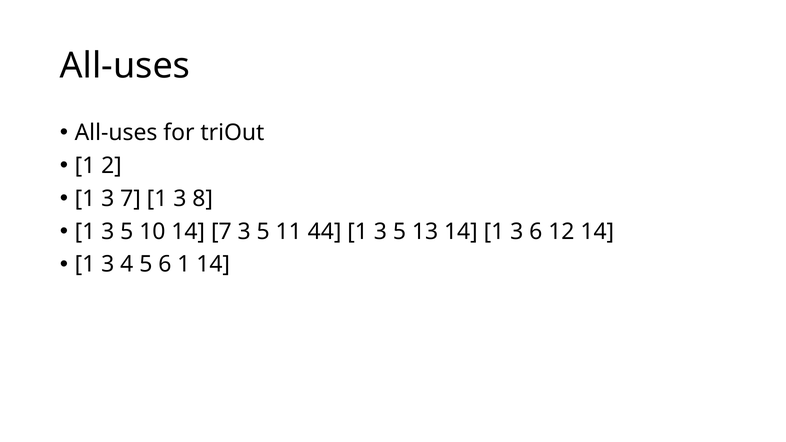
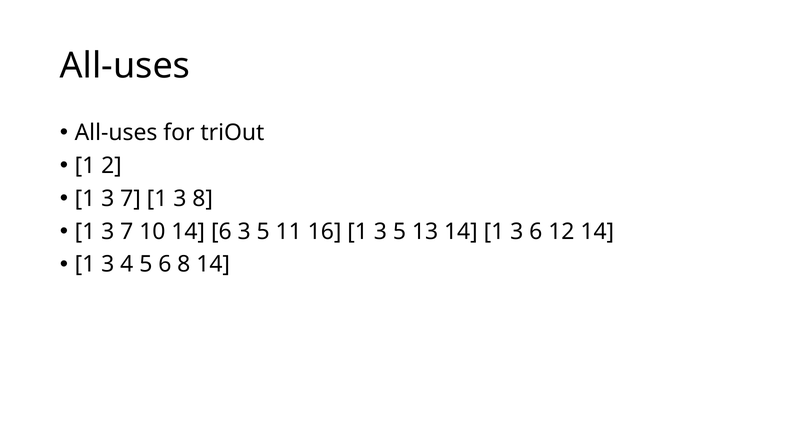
5 at (127, 232): 5 -> 7
14 7: 7 -> 6
44: 44 -> 16
6 1: 1 -> 8
